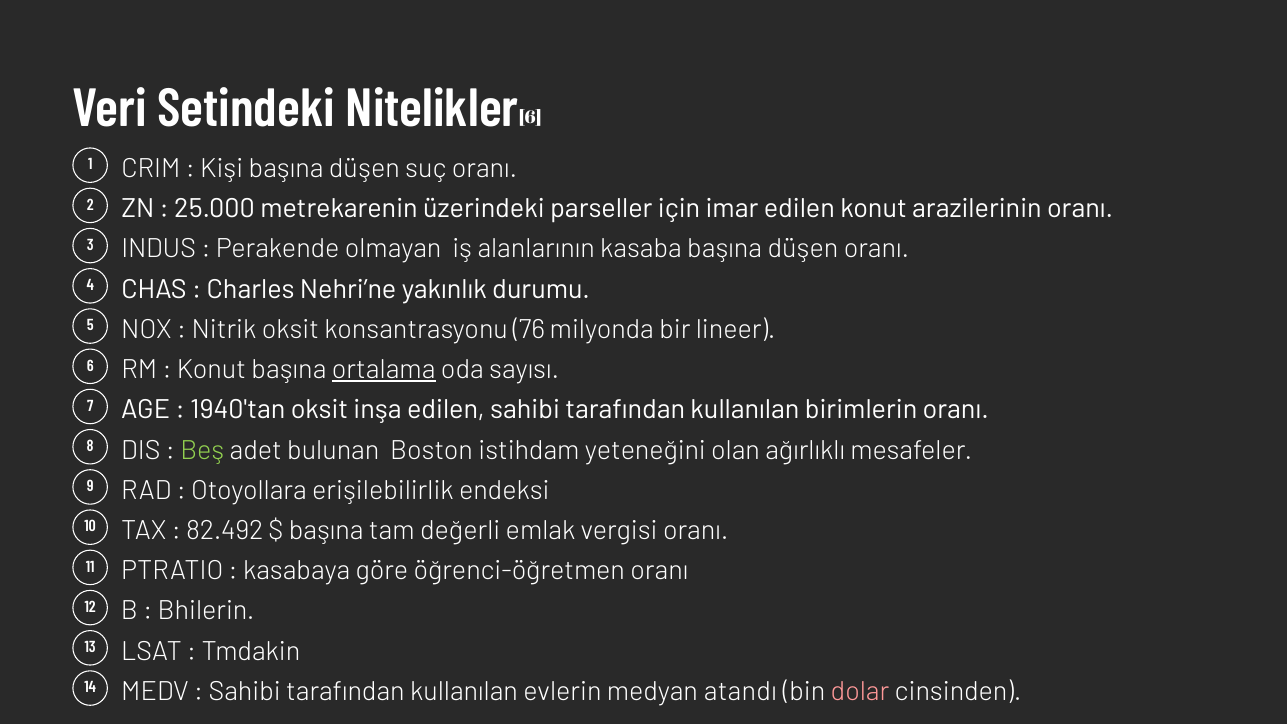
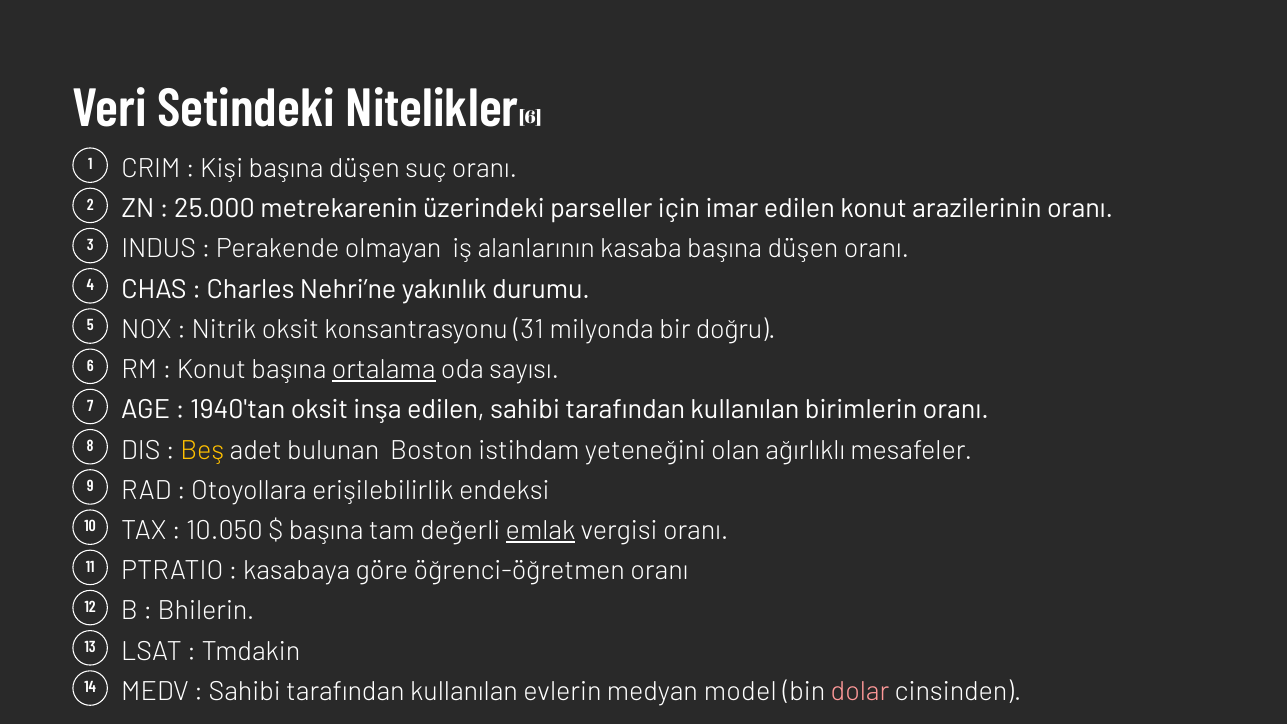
76: 76 -> 31
lineer: lineer -> doğru
Beş colour: light green -> yellow
82.492: 82.492 -> 10.050
emlak underline: none -> present
atandı: atandı -> model
